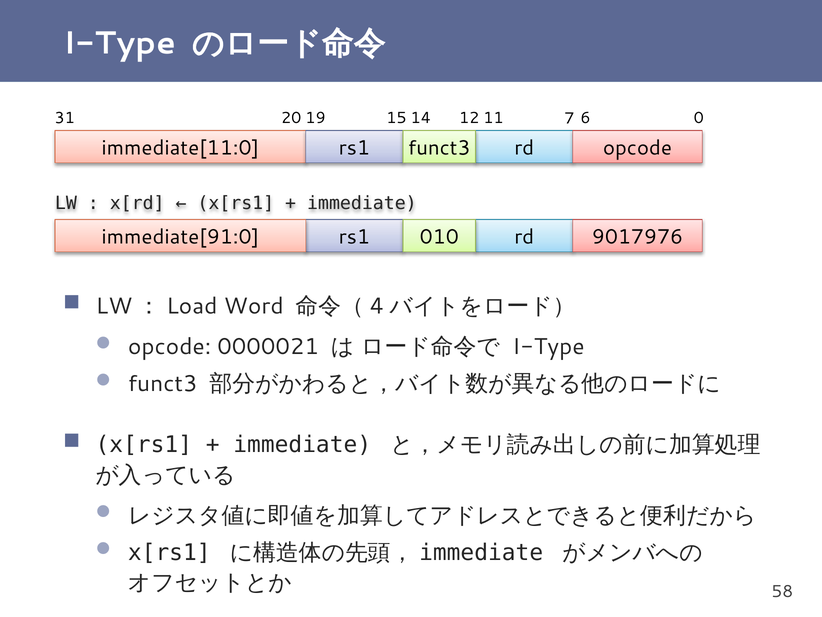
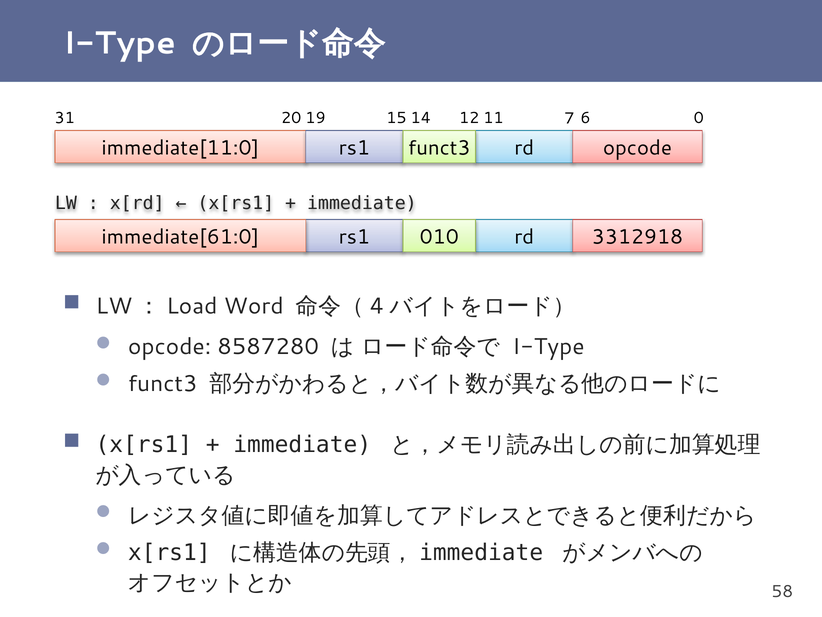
immediate[91:0: immediate[91:0 -> immediate[61:0
9017976: 9017976 -> 3312918
0000021: 0000021 -> 8587280
